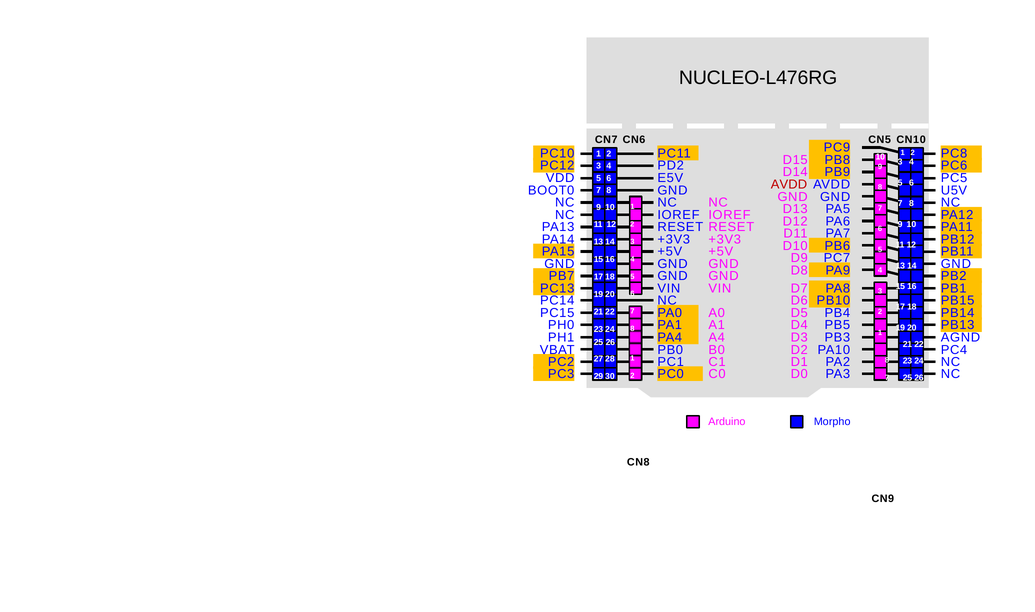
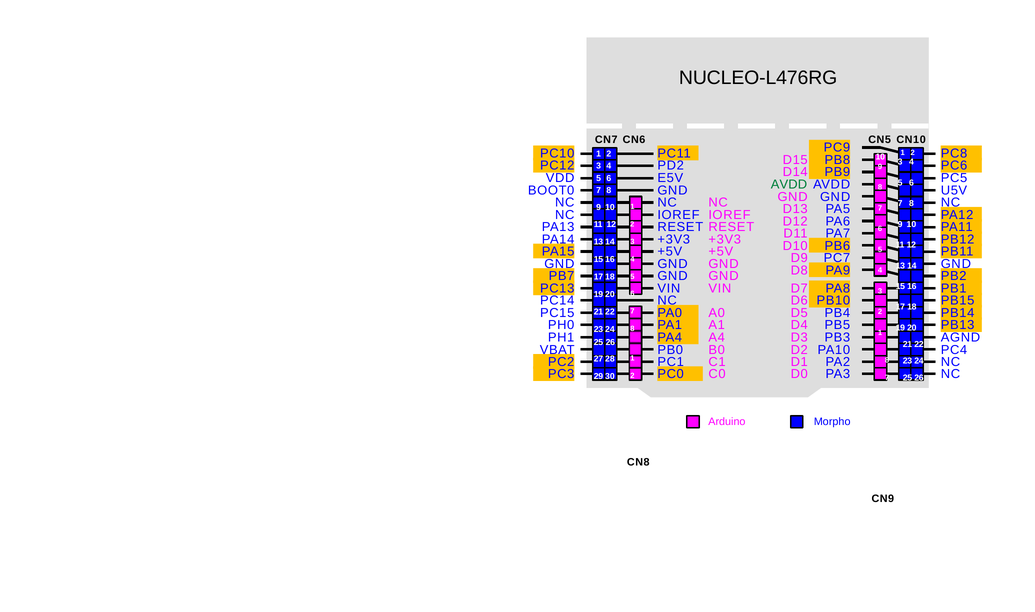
AVDD at (789, 184) colour: red -> green
